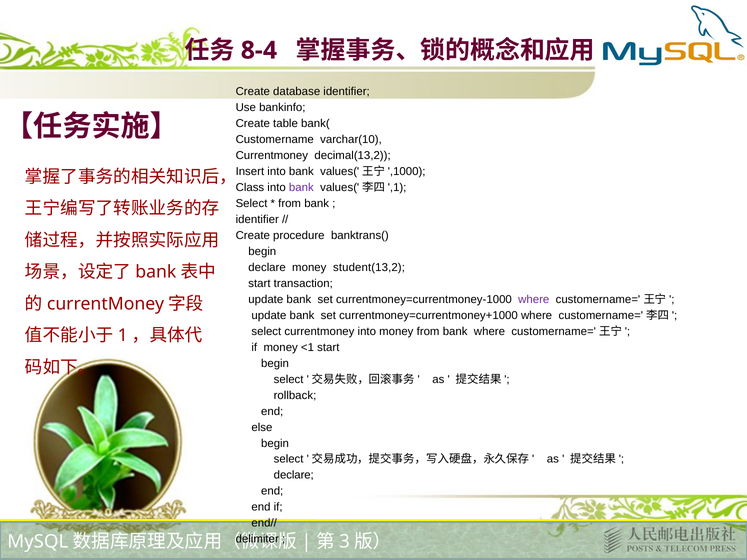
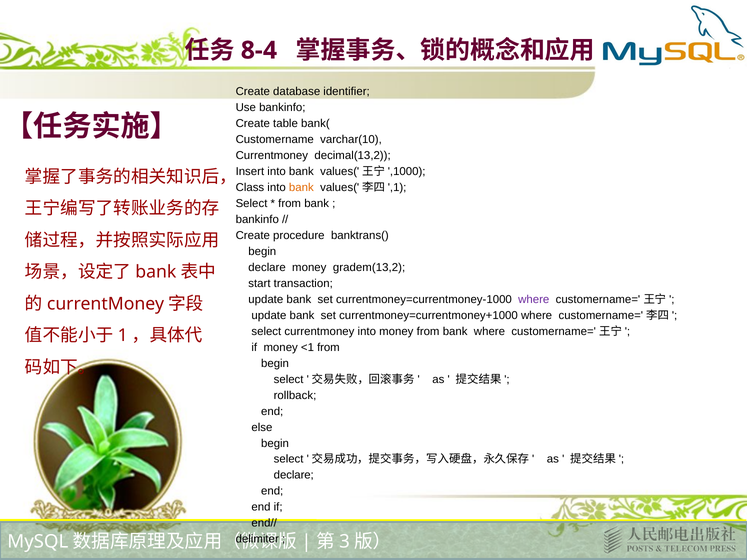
bank at (301, 187) colour: purple -> orange
identifier at (257, 219): identifier -> bankinfo
student(13,2: student(13,2 -> gradem(13,2
<1 start: start -> from
